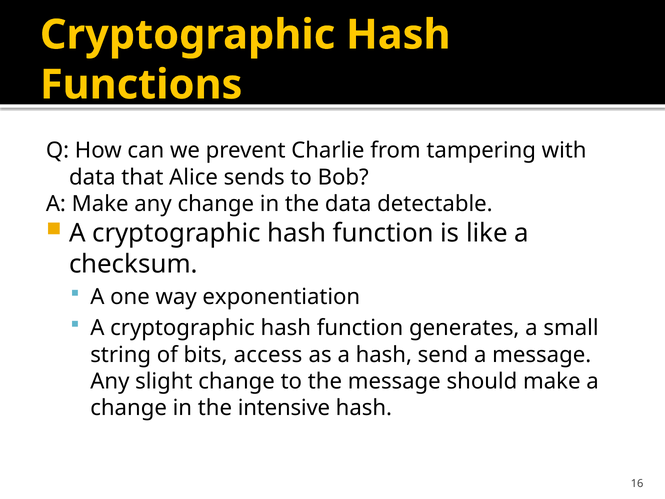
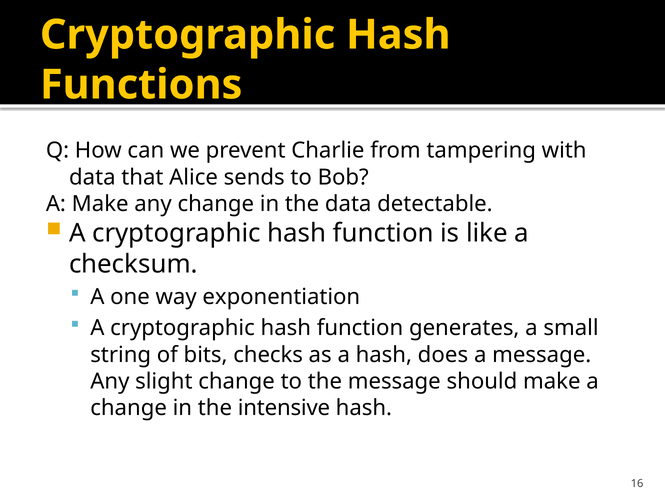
access: access -> checks
send: send -> does
